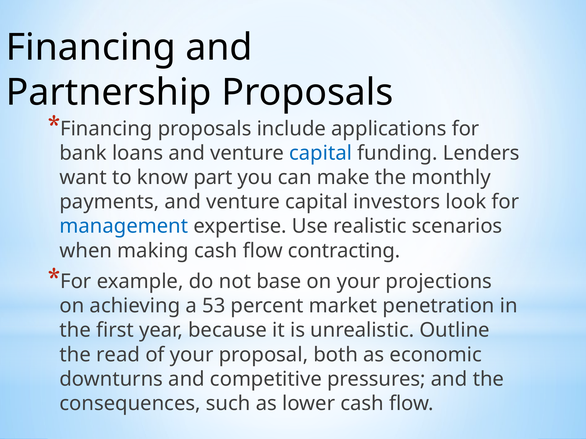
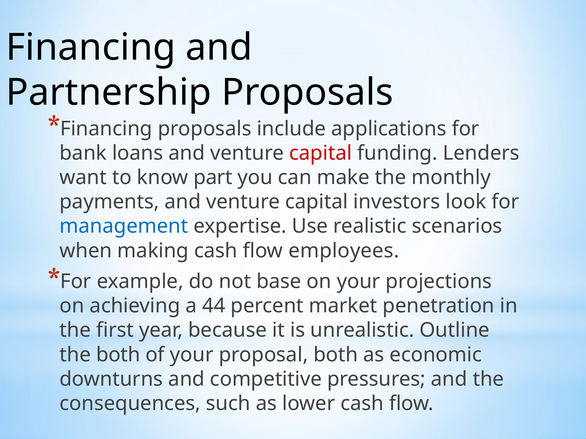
capital at (321, 153) colour: blue -> red
contracting: contracting -> employees
53: 53 -> 44
the read: read -> both
